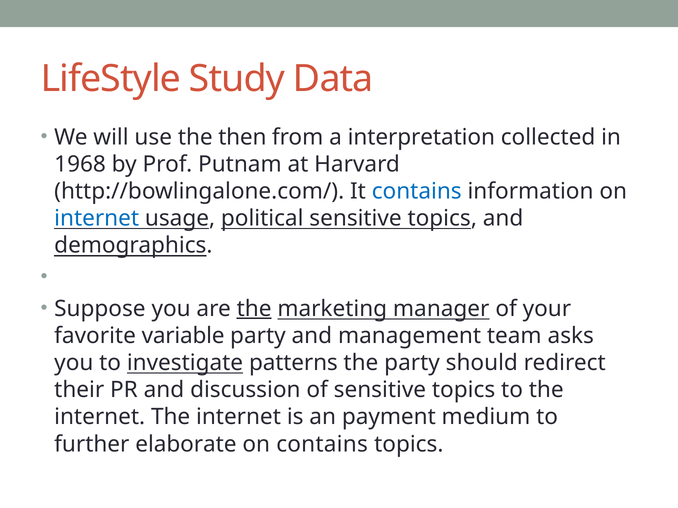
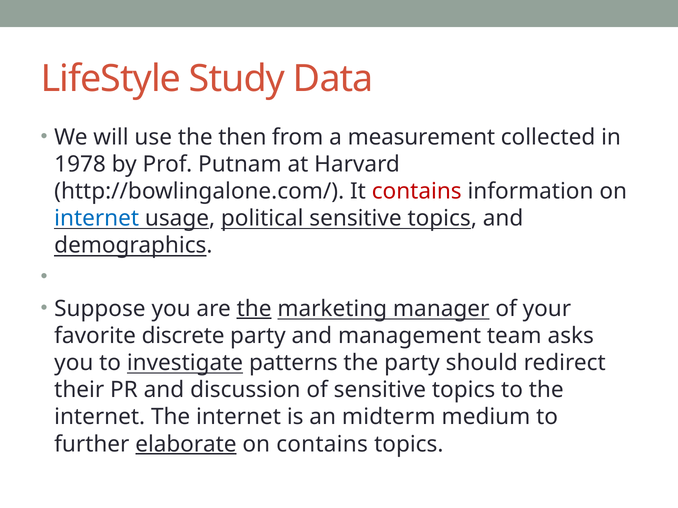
interpretation: interpretation -> measurement
1968: 1968 -> 1978
contains at (417, 191) colour: blue -> red
variable: variable -> discrete
payment: payment -> midterm
elaborate underline: none -> present
